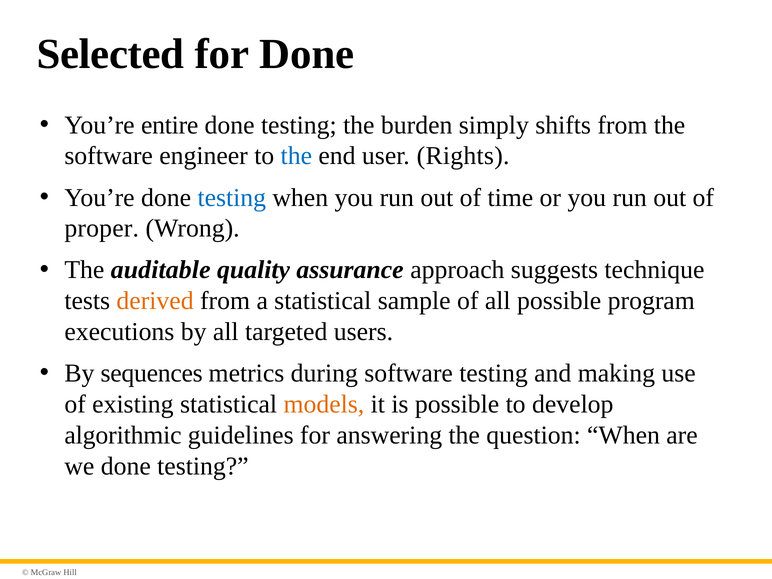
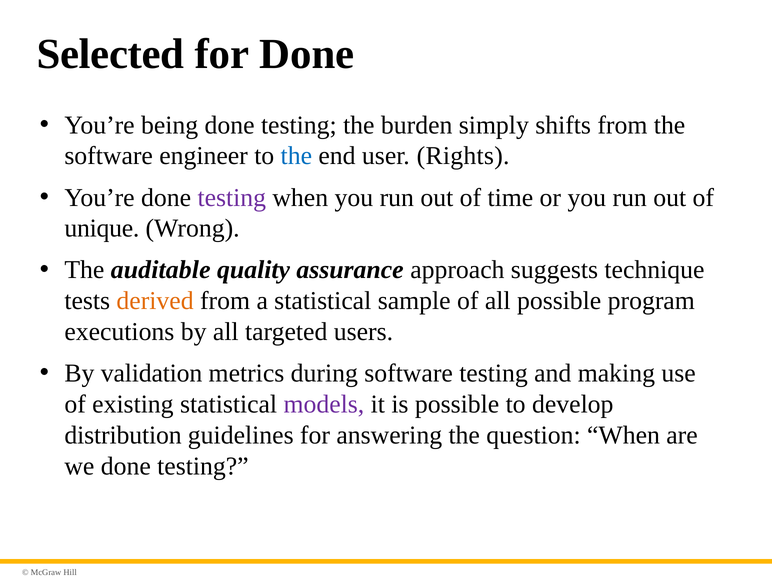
entire: entire -> being
testing at (232, 198) colour: blue -> purple
proper: proper -> unique
sequences: sequences -> validation
models colour: orange -> purple
algorithmic: algorithmic -> distribution
